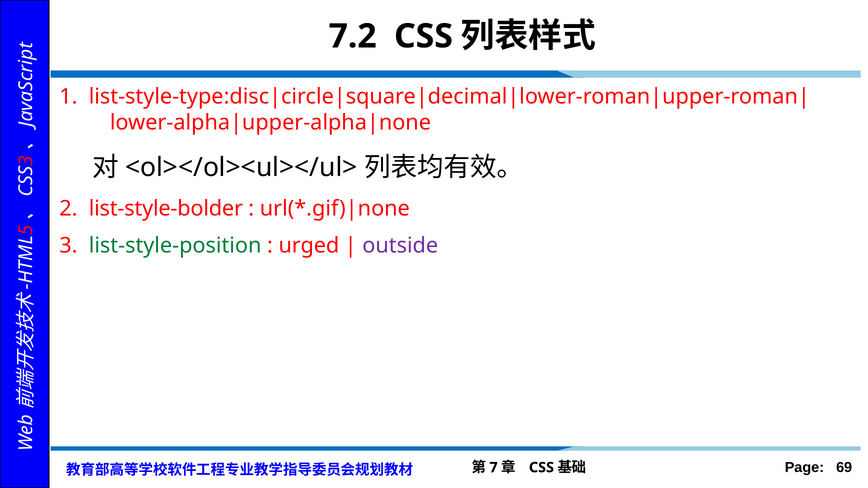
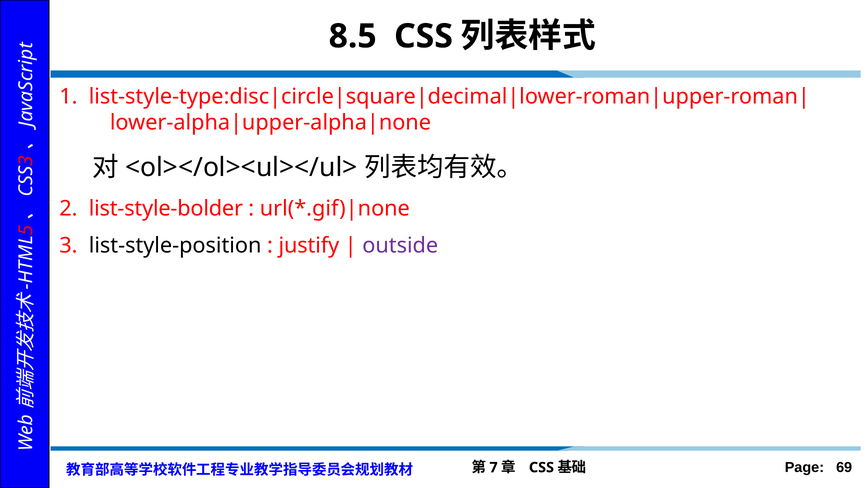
7.2: 7.2 -> 8.5
list-style-position colour: green -> black
urged: urged -> justify
